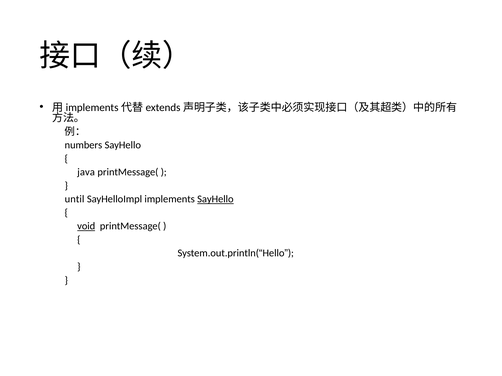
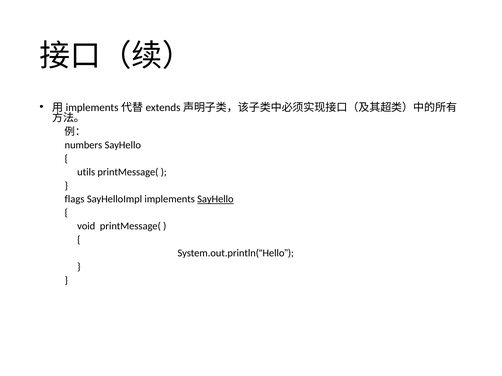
java: java -> utils
until: until -> flags
void underline: present -> none
